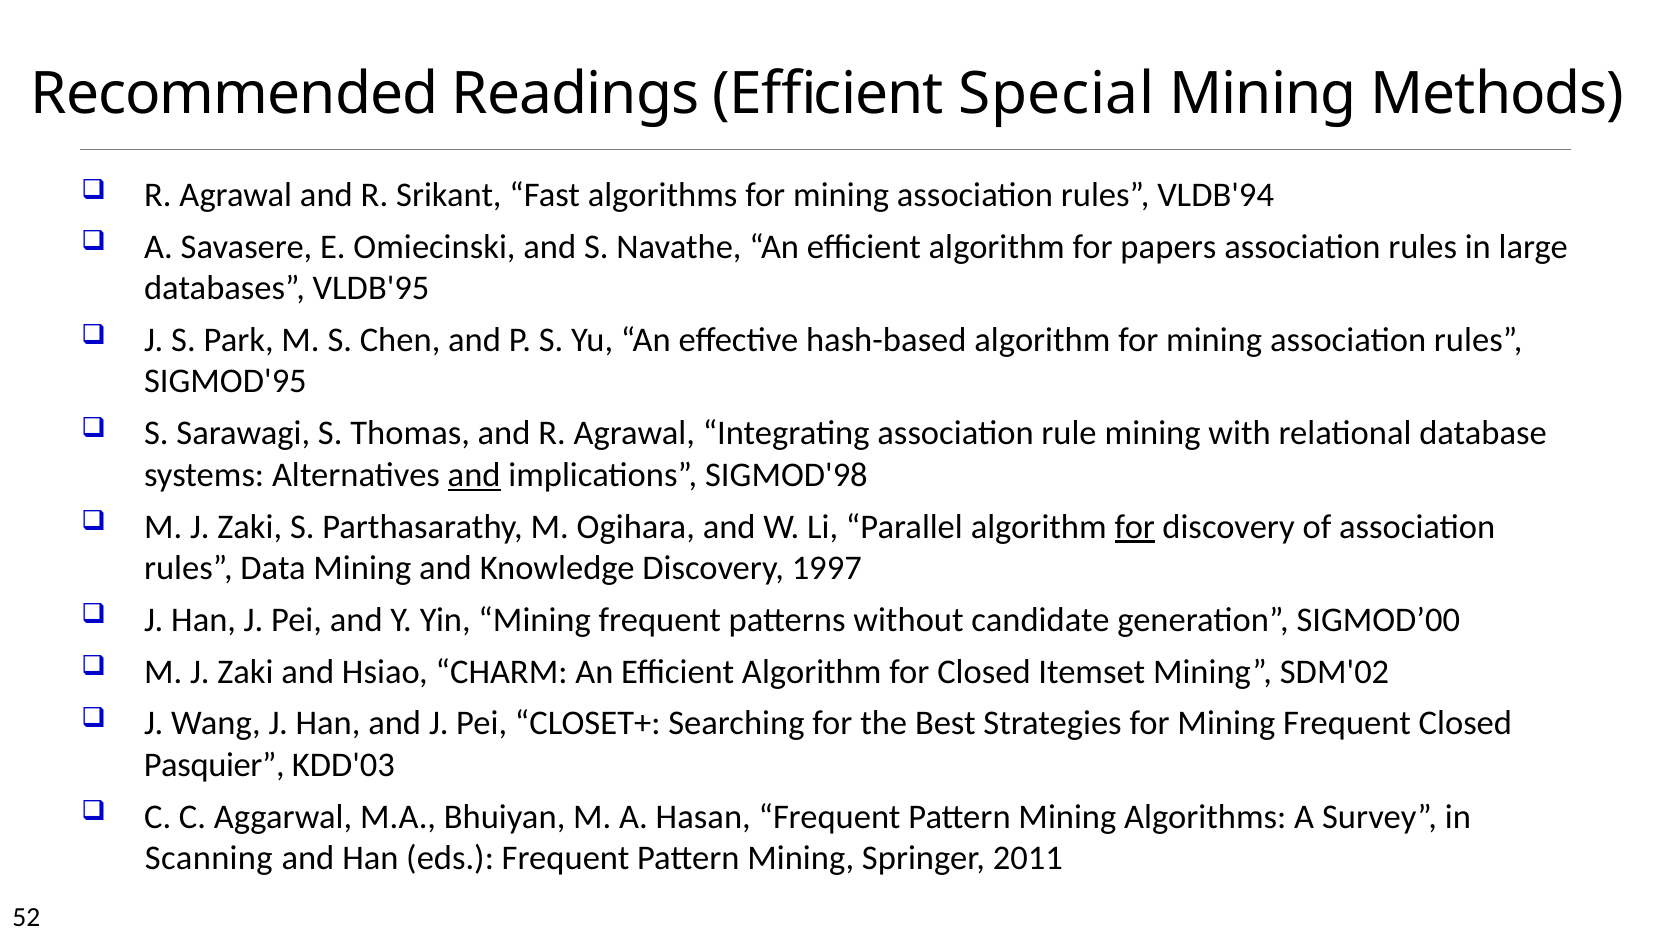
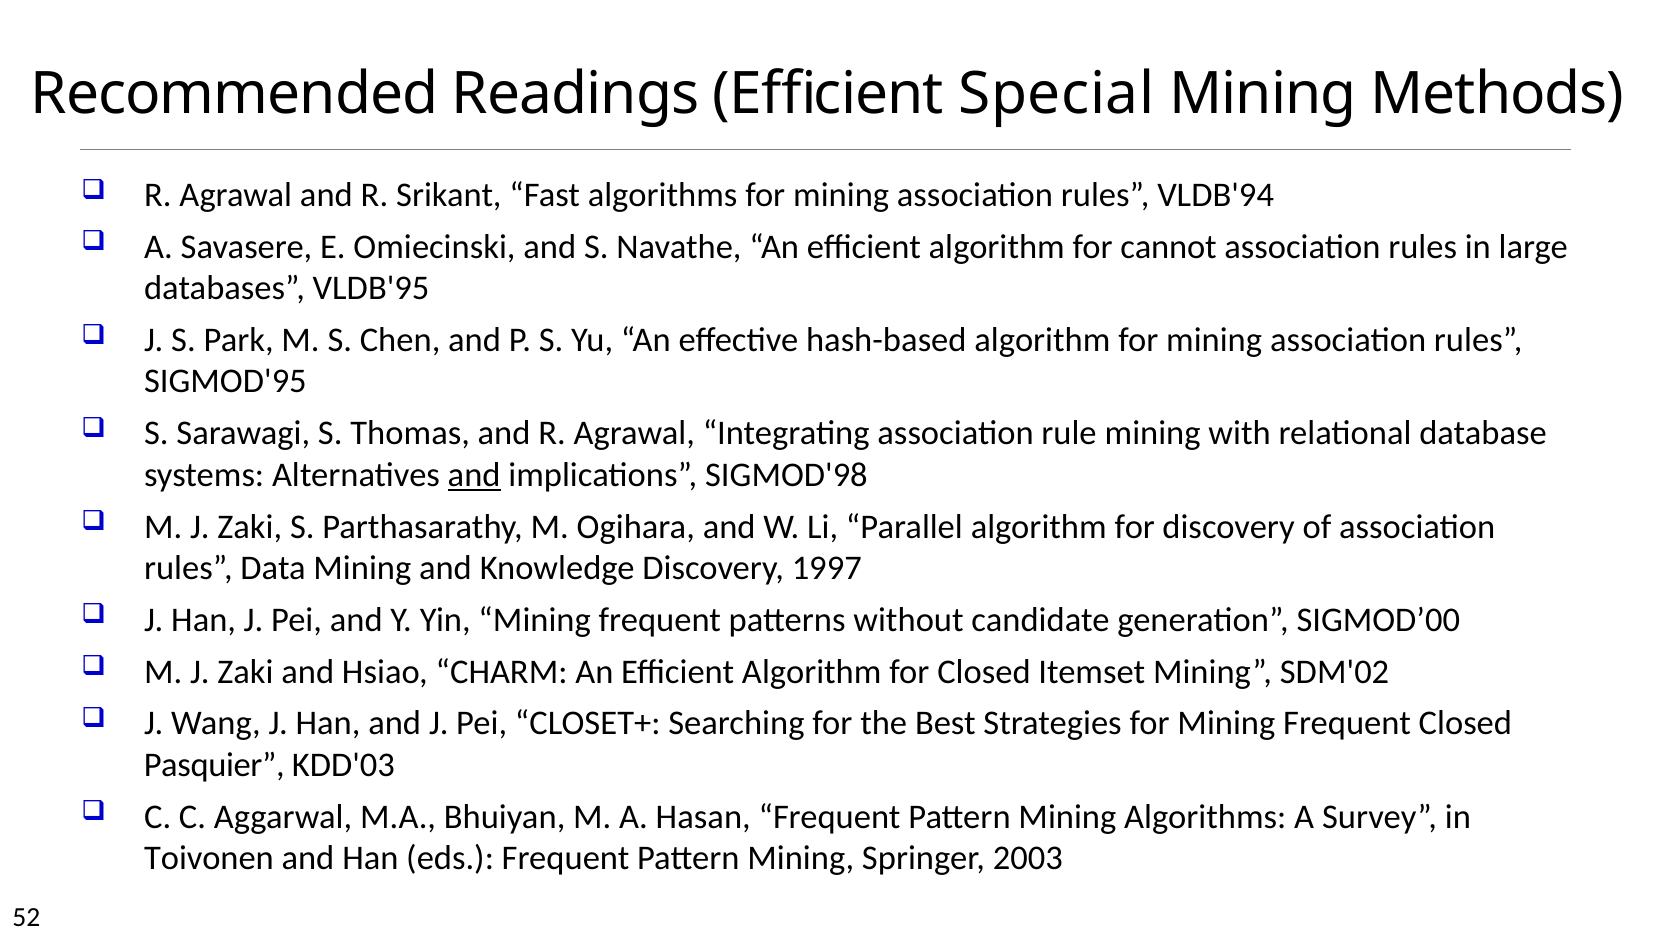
papers: papers -> cannot
for at (1135, 526) underline: present -> none
Scanning: Scanning -> Toivonen
2011: 2011 -> 2003
